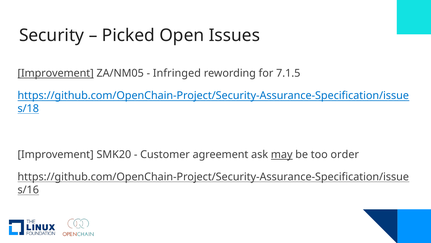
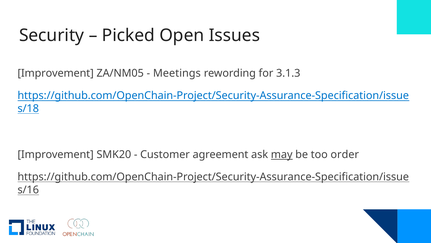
Improvement at (56, 73) underline: present -> none
Infringed: Infringed -> Meetings
7.1.5: 7.1.5 -> 3.1.3
